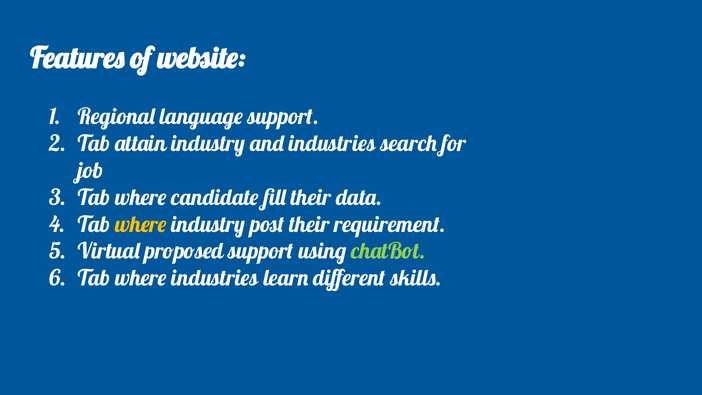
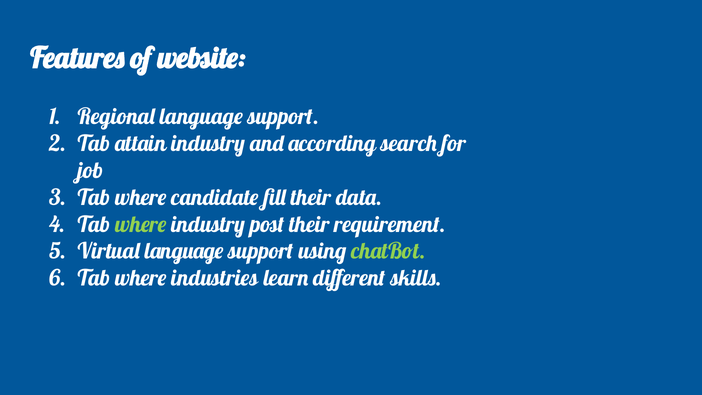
and industries: industries -> according
where at (141, 225) colour: yellow -> light green
Virtual proposed: proposed -> language
